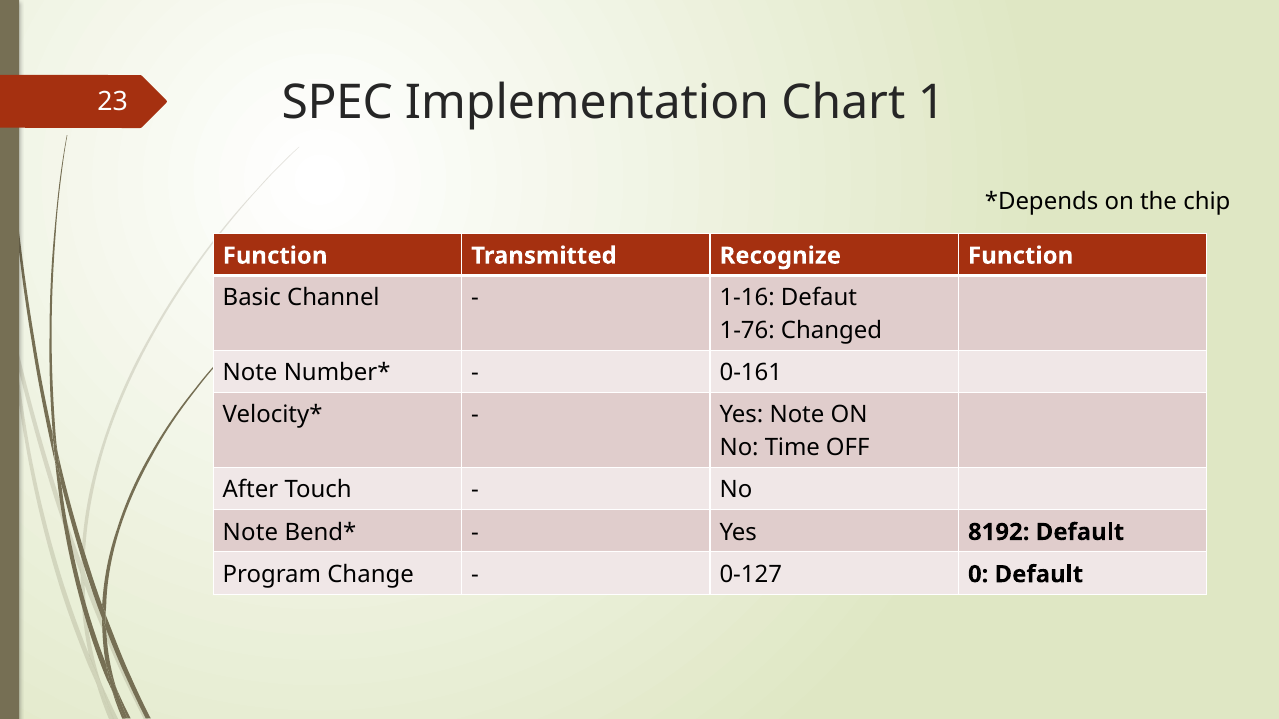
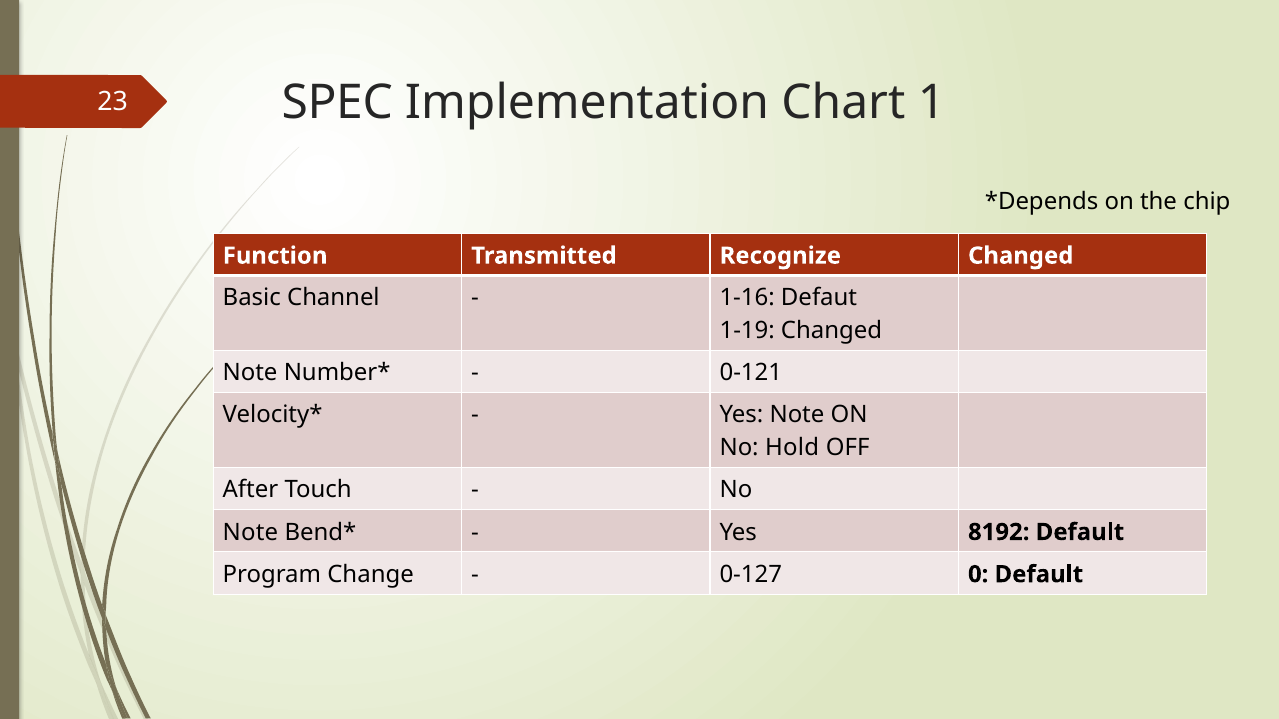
Recognize Function: Function -> Changed
1-76: 1-76 -> 1-19
0-161: 0-161 -> 0-121
Time: Time -> Hold
